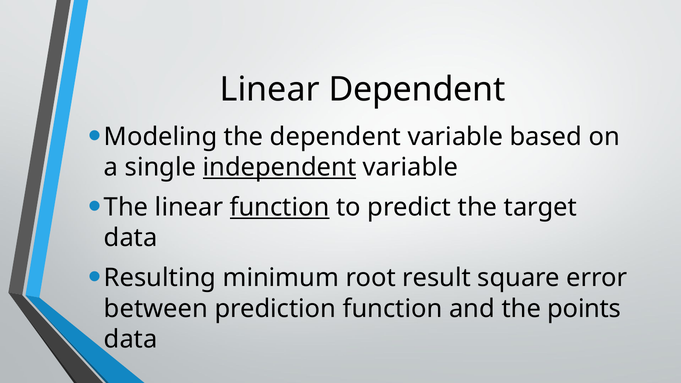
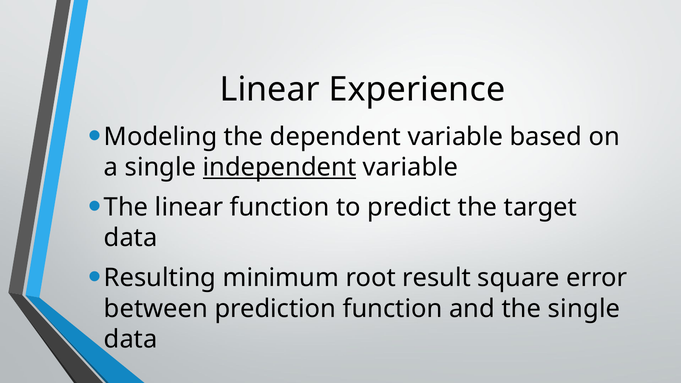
Linear Dependent: Dependent -> Experience
function at (280, 207) underline: present -> none
the points: points -> single
